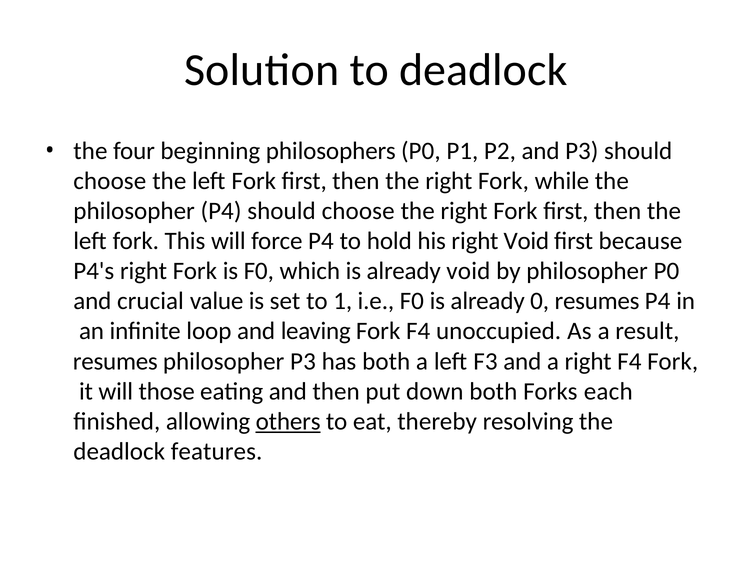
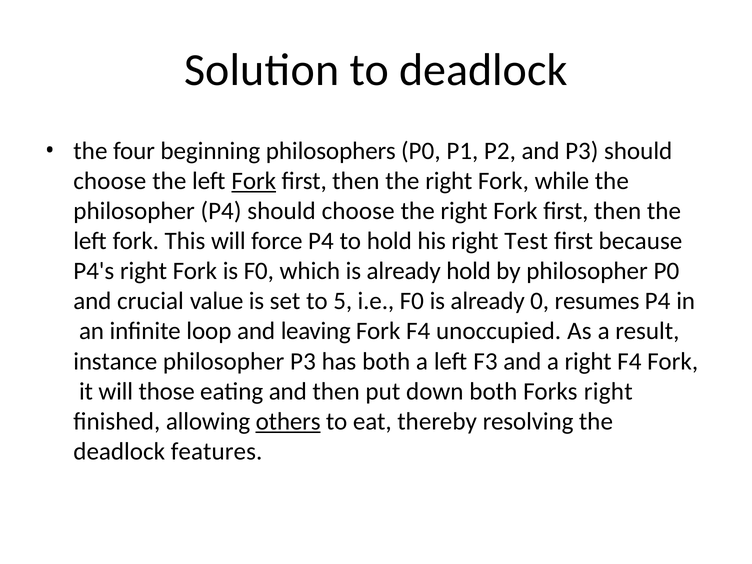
Fork at (254, 181) underline: none -> present
right Void: Void -> Test
already void: void -> hold
1: 1 -> 5
resumes at (115, 361): resumes -> instance
Forks each: each -> right
